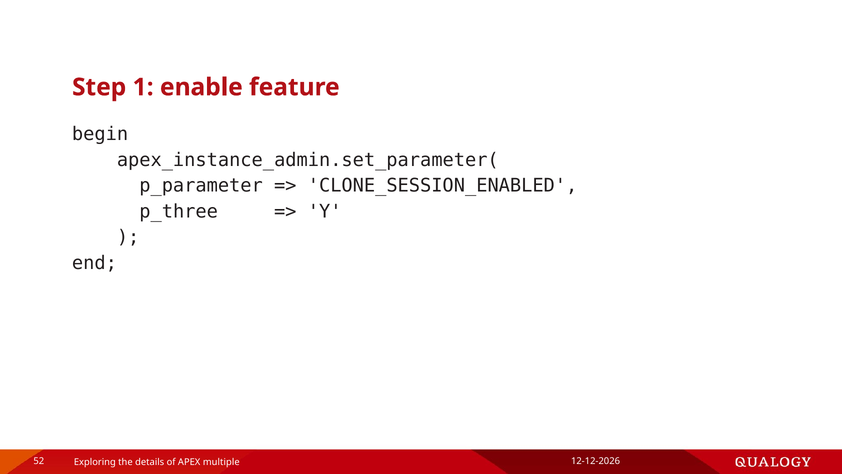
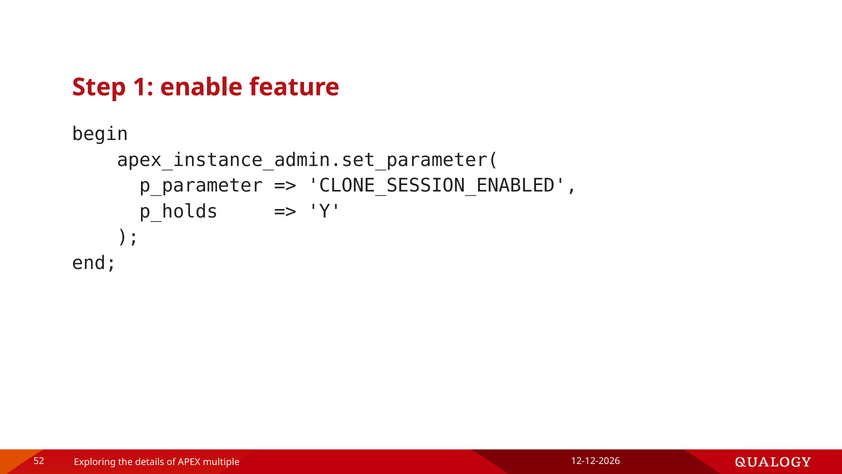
p_three: p_three -> p_holds
